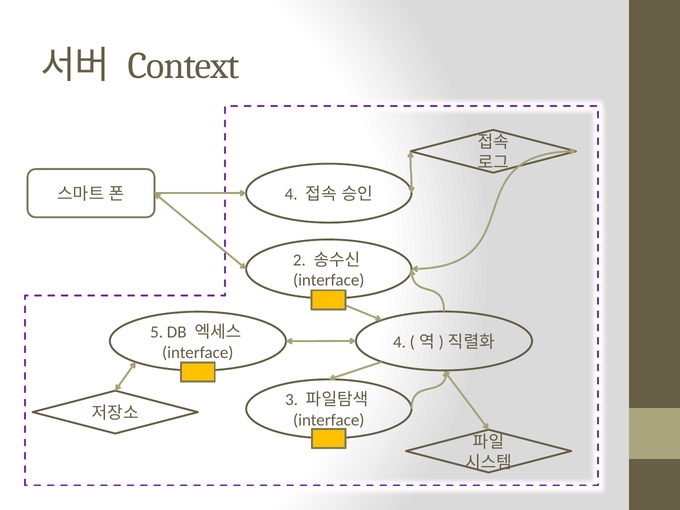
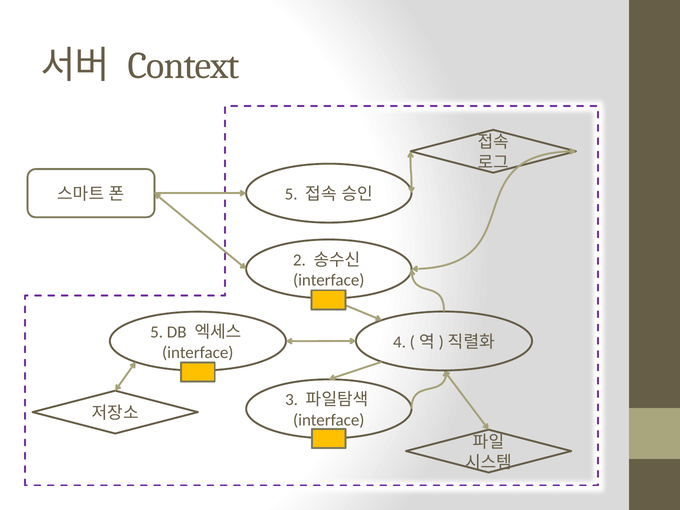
4 at (291, 194): 4 -> 5
